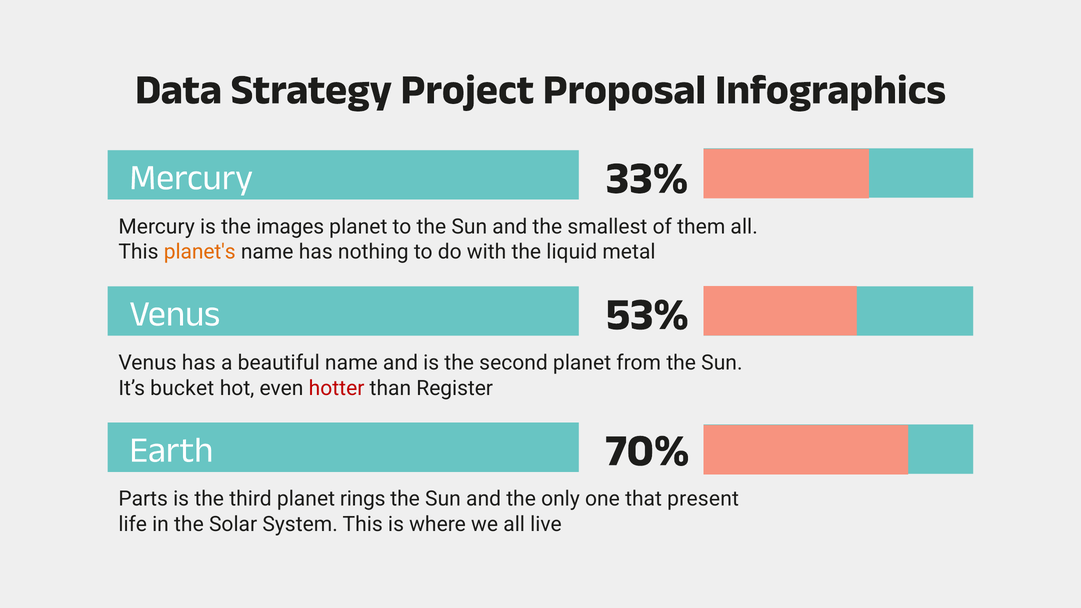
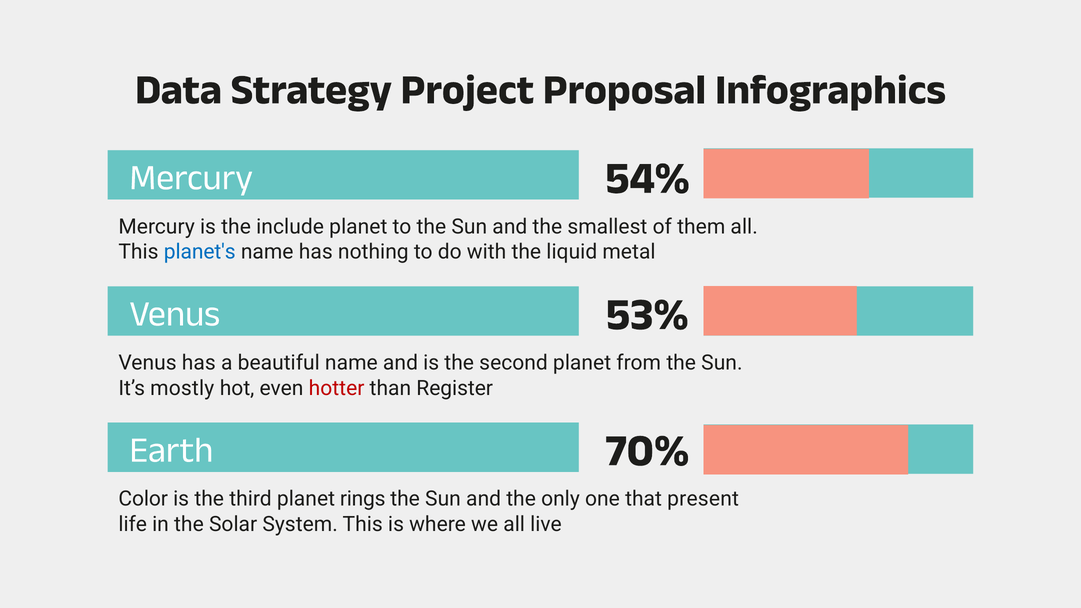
33%: 33% -> 54%
images: images -> include
planet's colour: orange -> blue
bucket: bucket -> mostly
Parts: Parts -> Color
